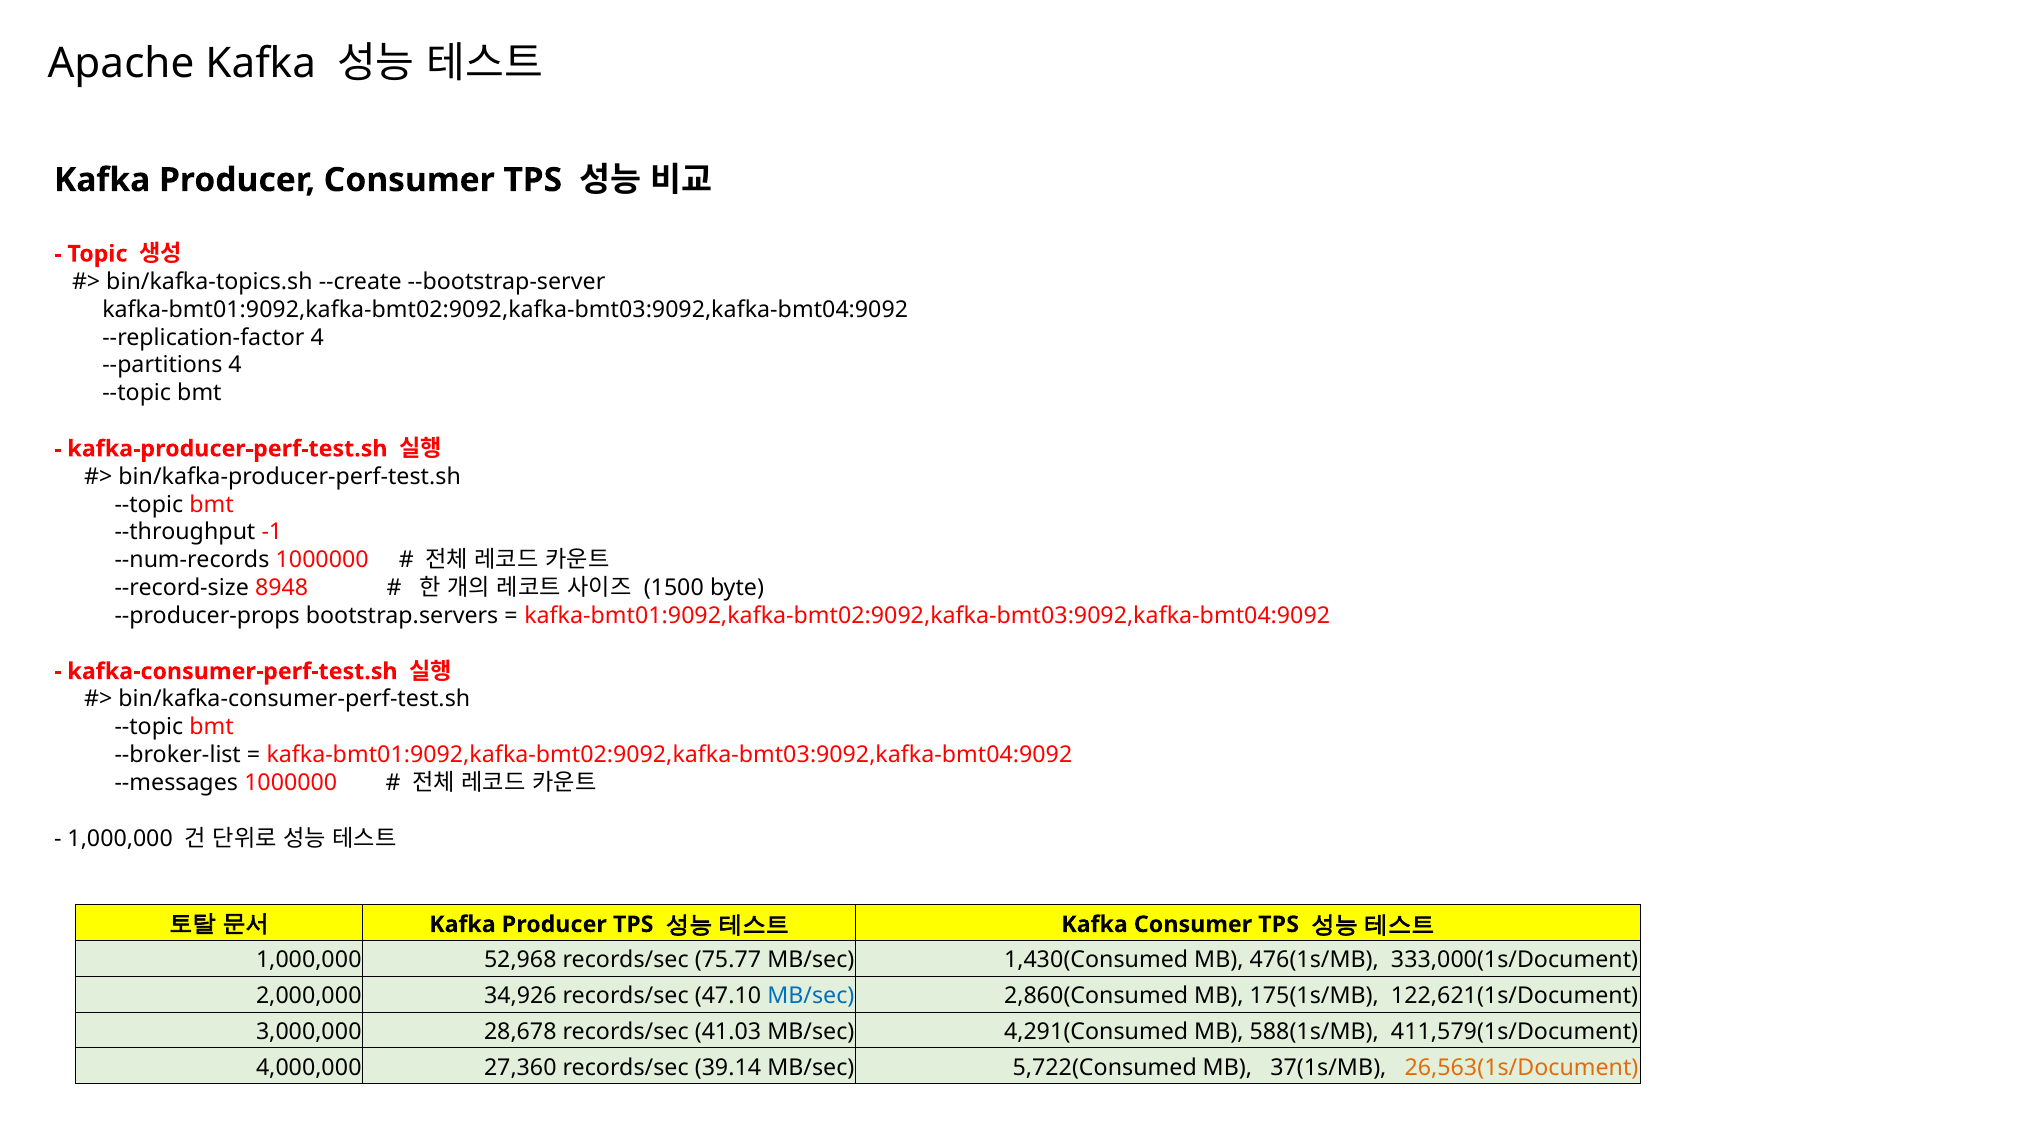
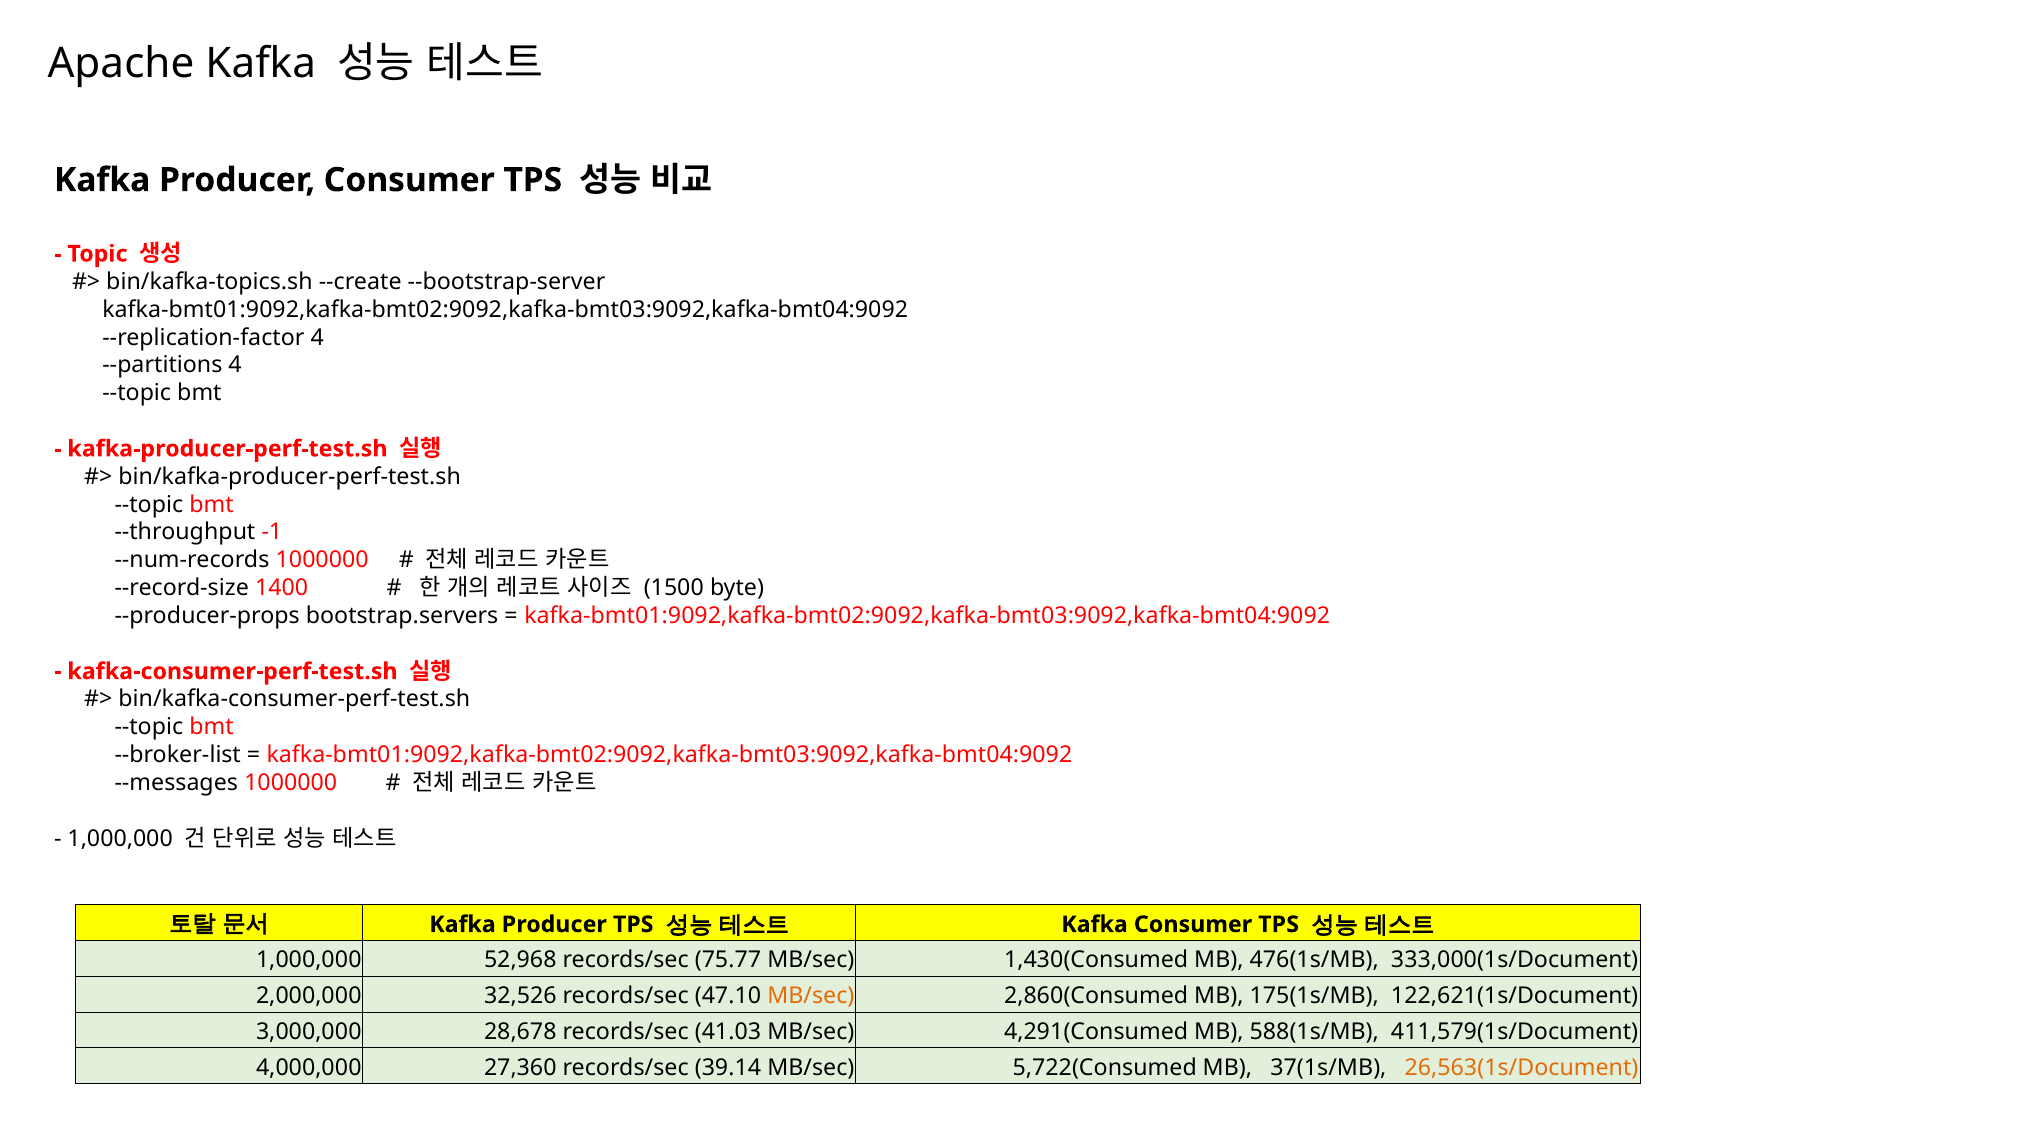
8948: 8948 -> 1400
34,926: 34,926 -> 32,526
MB/sec at (811, 996) colour: blue -> orange
